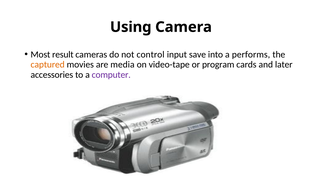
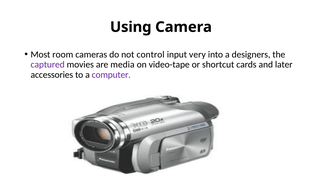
result: result -> room
save: save -> very
performs: performs -> designers
captured colour: orange -> purple
program: program -> shortcut
